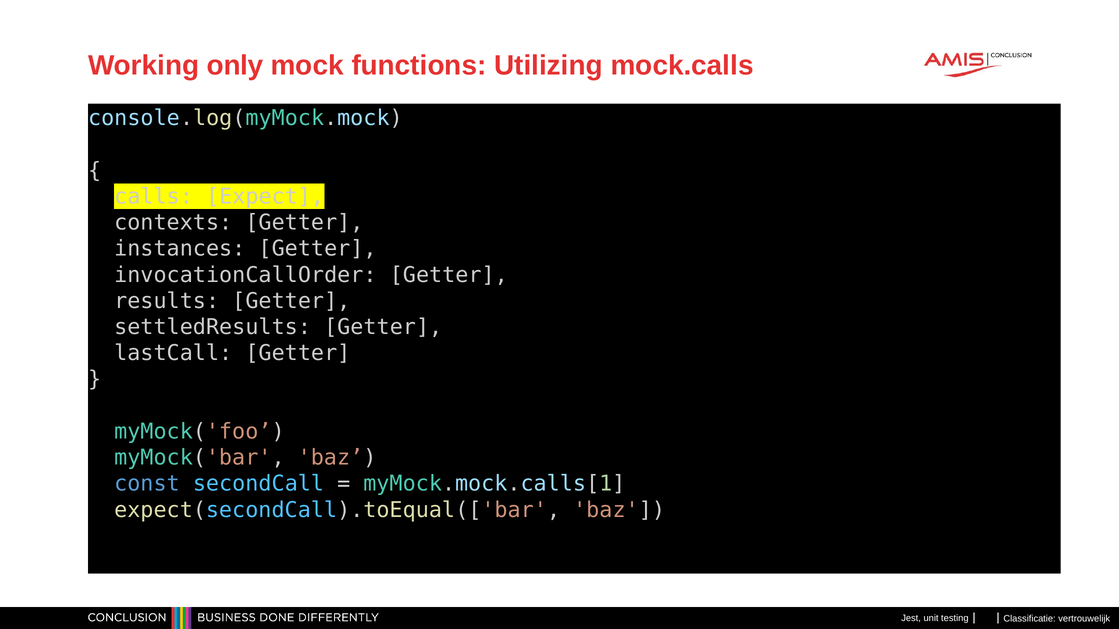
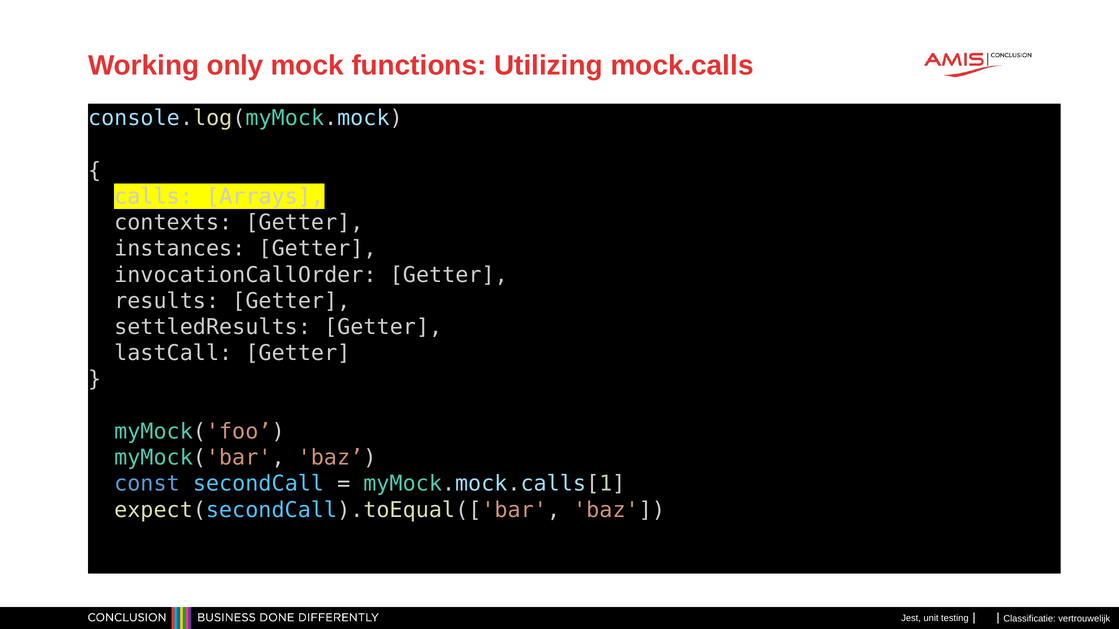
Expect: Expect -> Arrays
